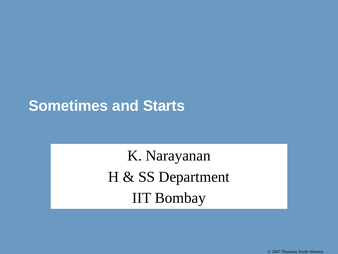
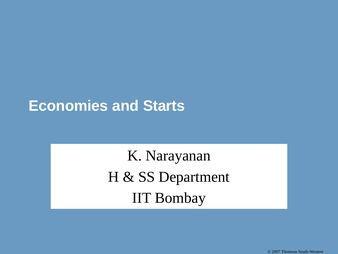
Sometimes: Sometimes -> Economies
